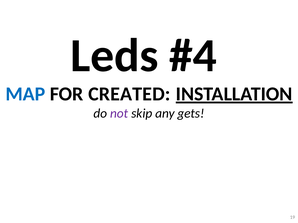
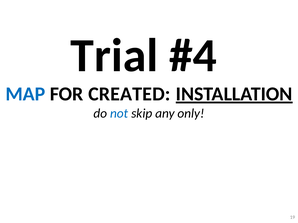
Leds: Leds -> Trial
not colour: purple -> blue
gets: gets -> only
